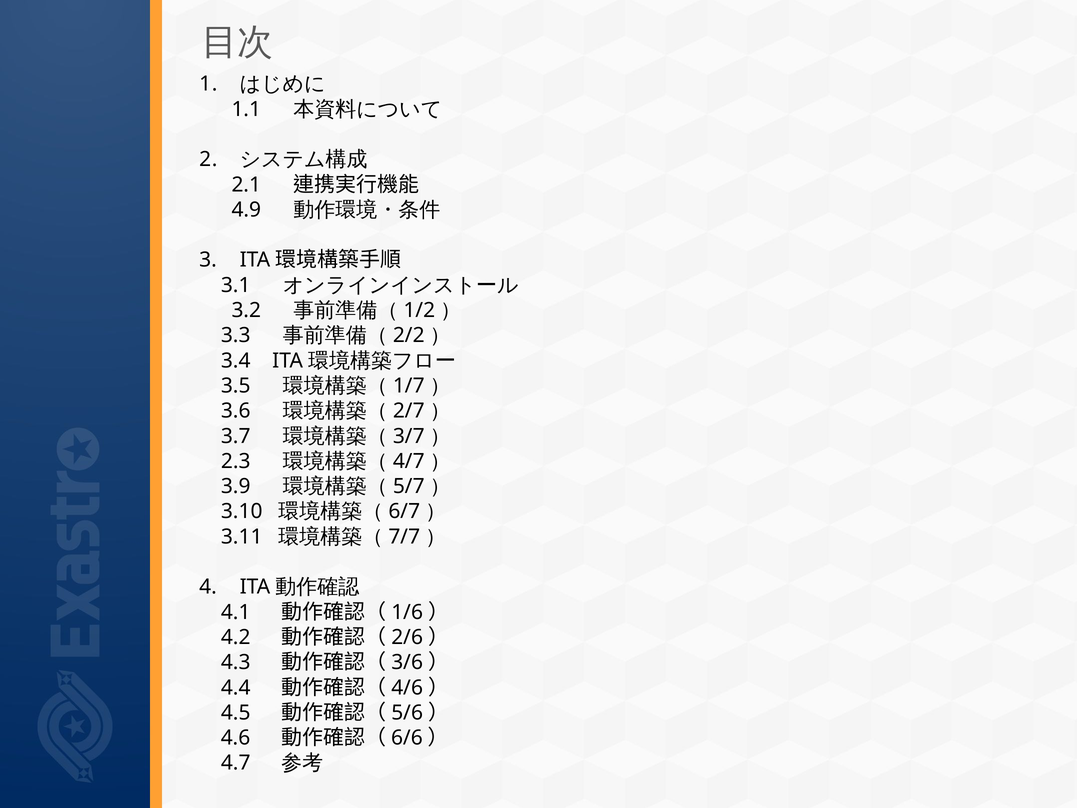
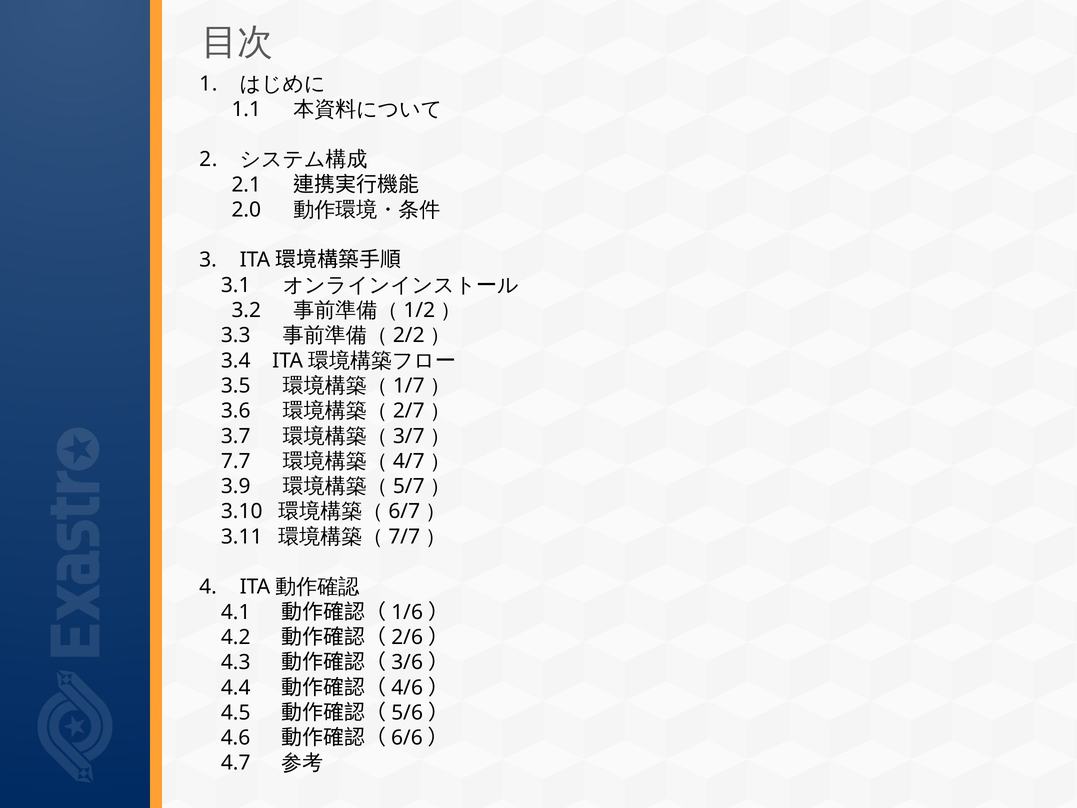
4.9: 4.9 -> 2.0
2.3: 2.3 -> 7.7
